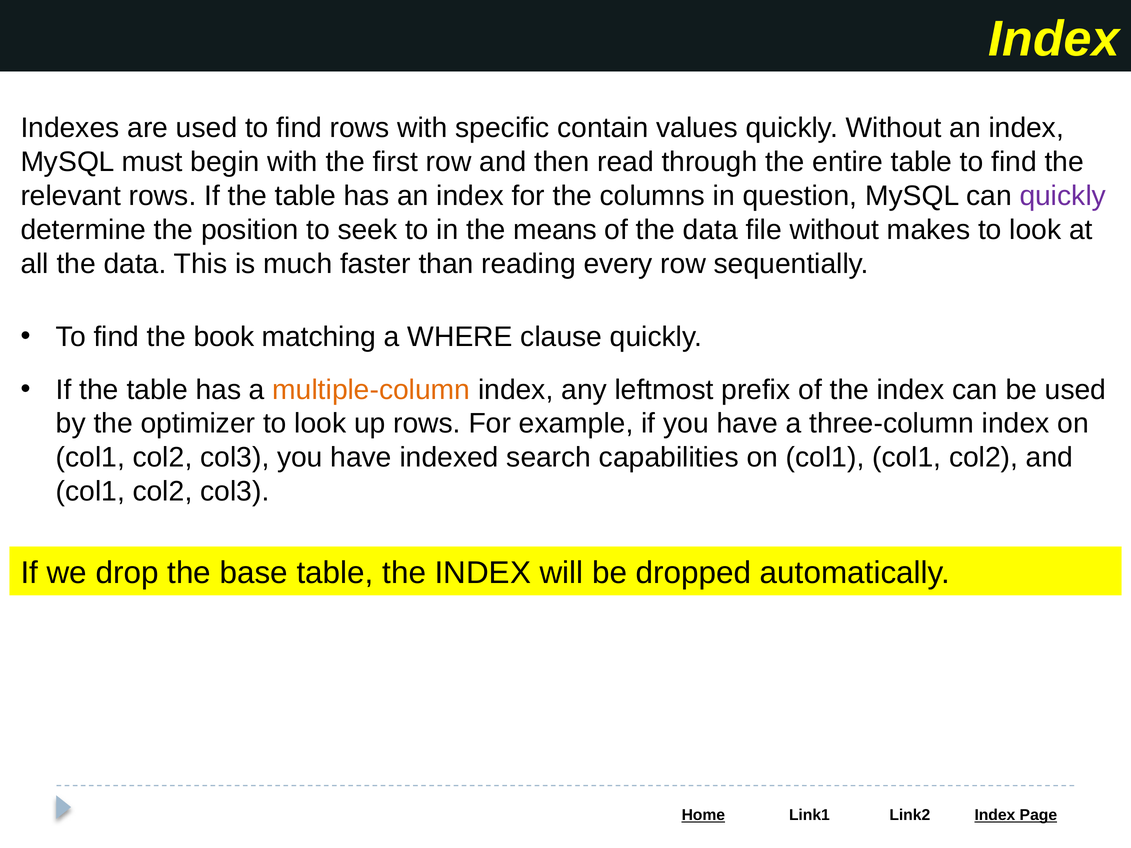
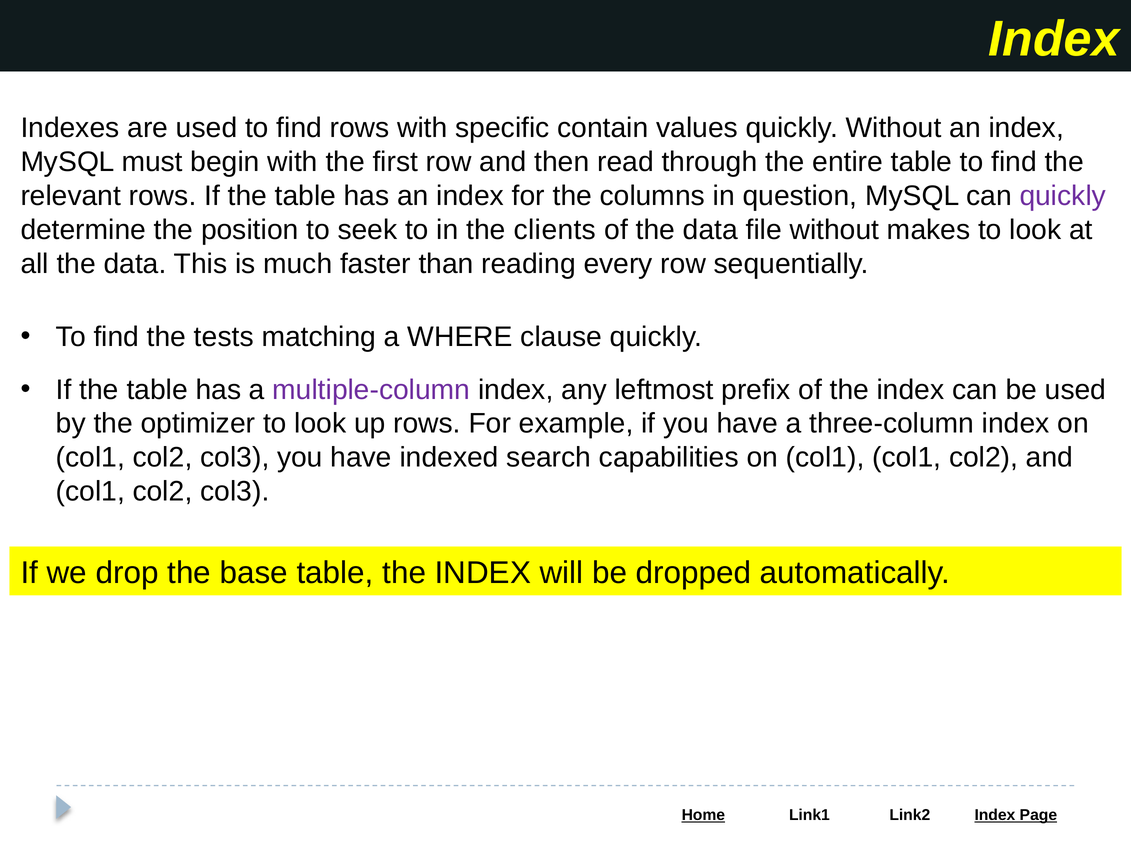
means: means -> clients
book: book -> tests
multiple-column colour: orange -> purple
